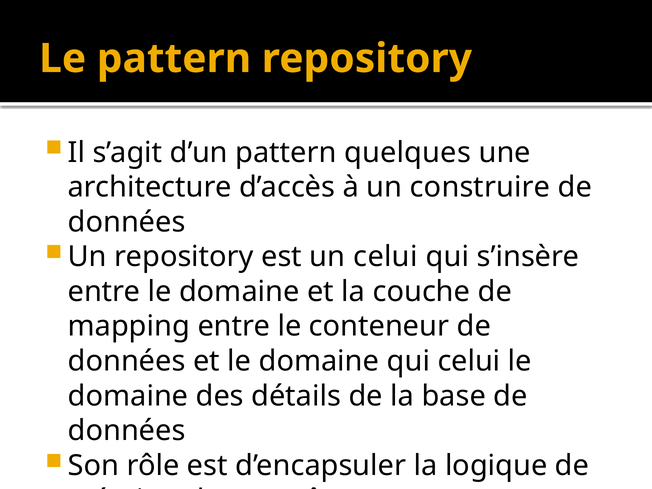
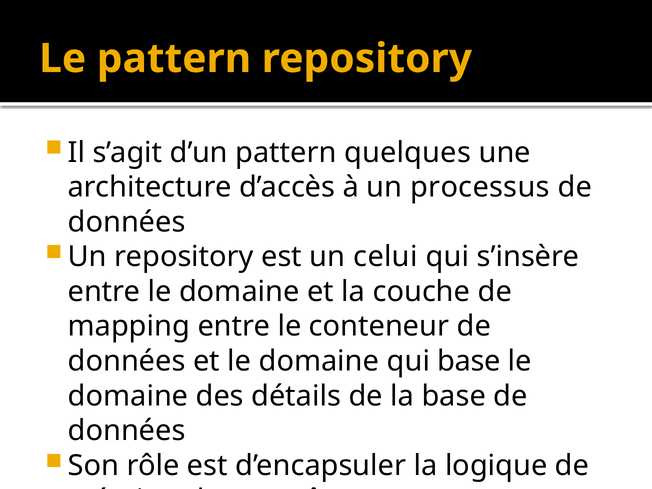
construire: construire -> processus
qui celui: celui -> base
